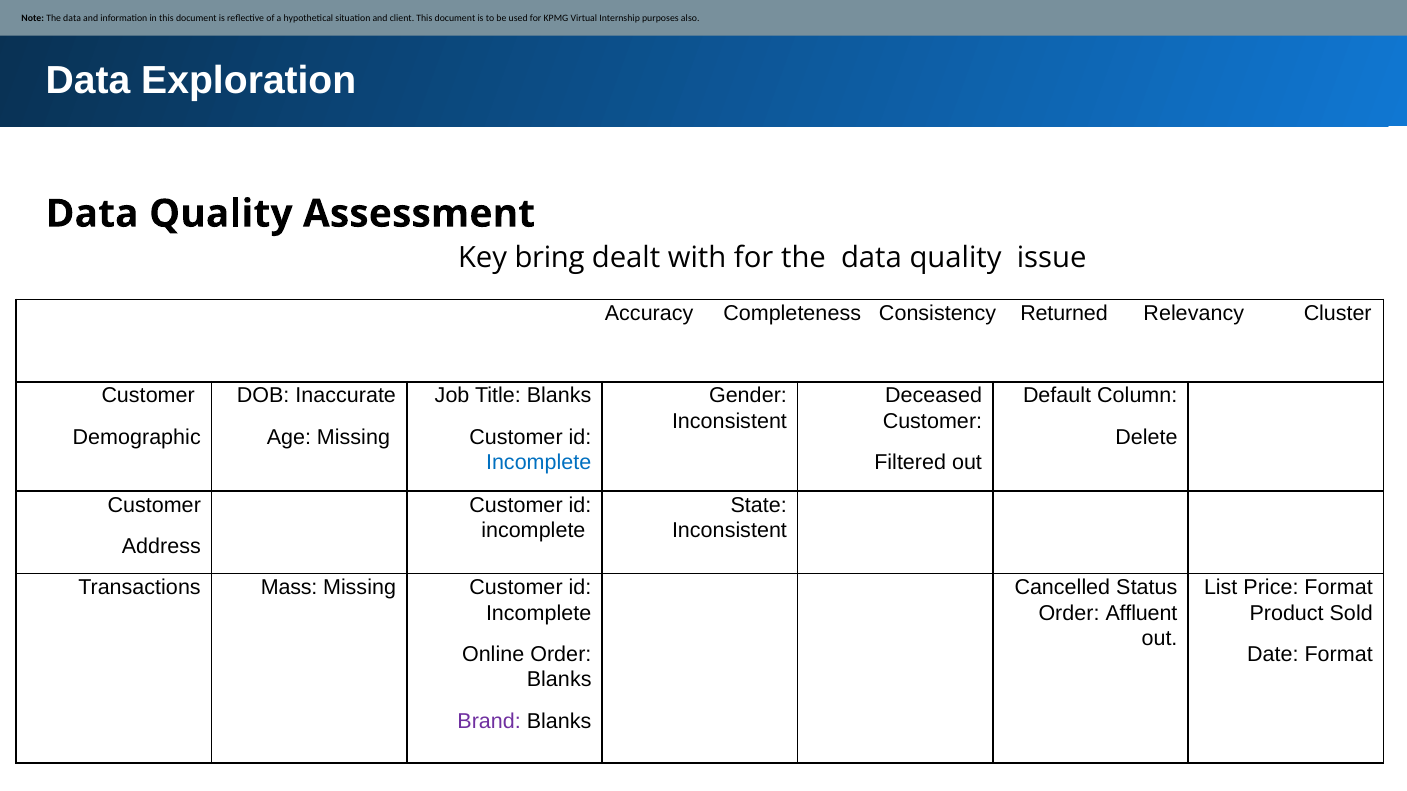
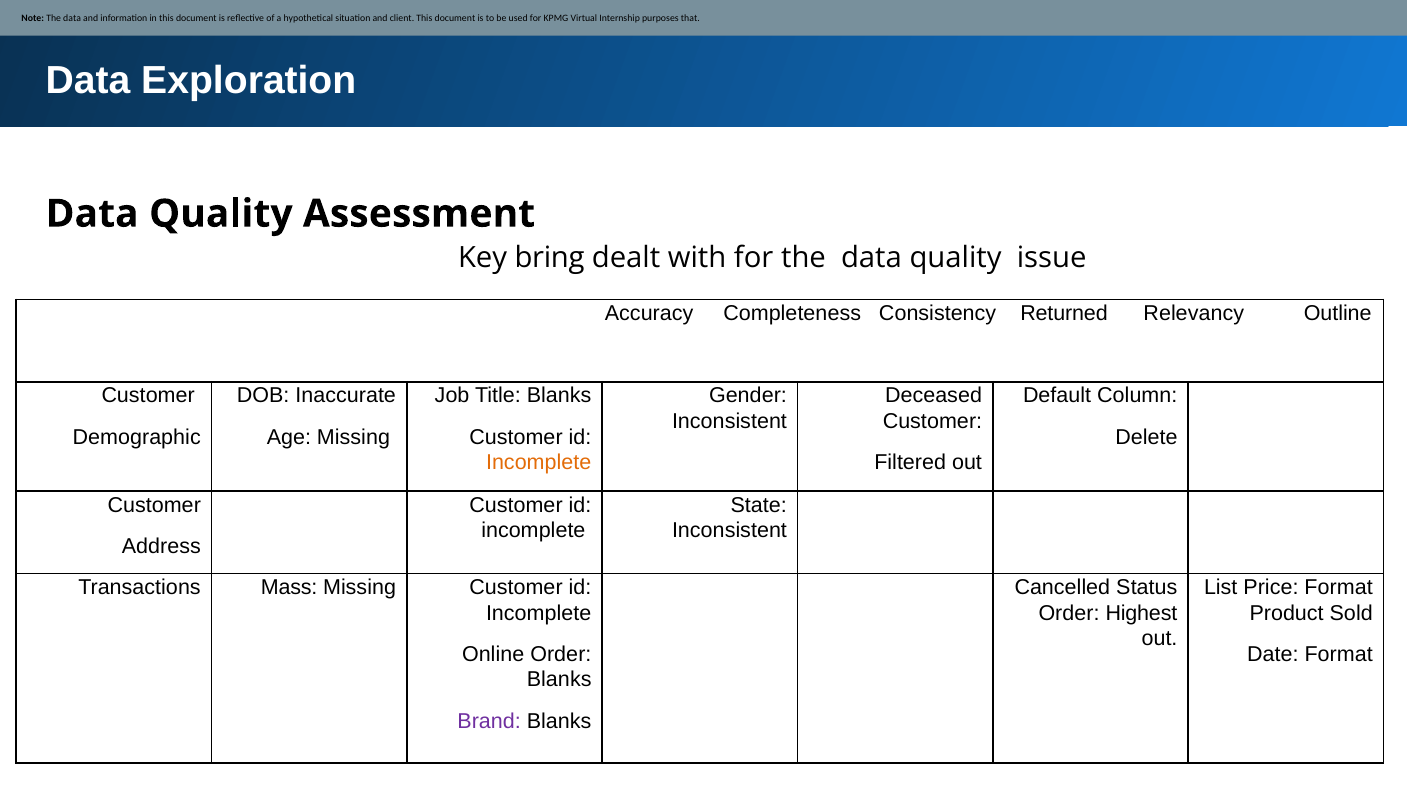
also: also -> that
Cluster: Cluster -> Outline
Incomplete at (539, 463) colour: blue -> orange
Affluent: Affluent -> Highest
